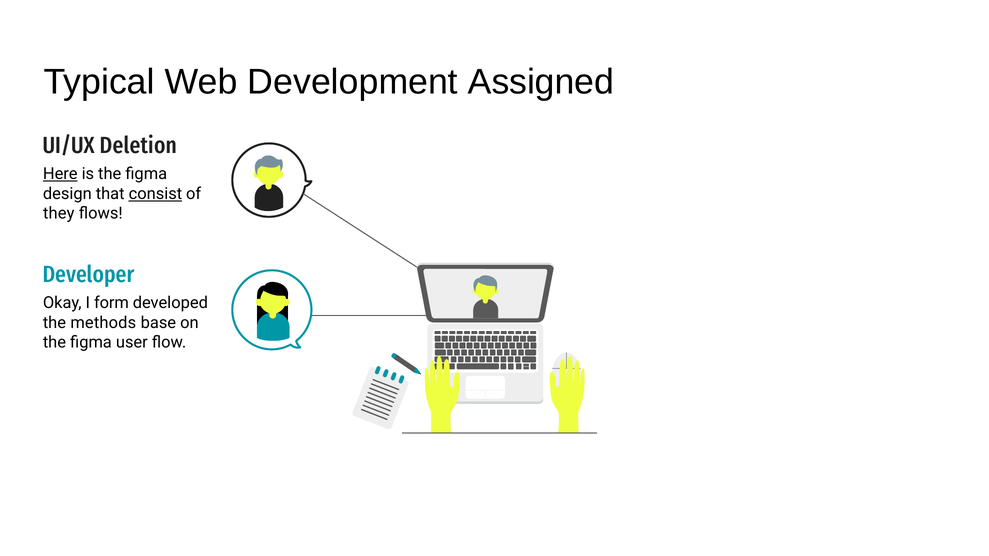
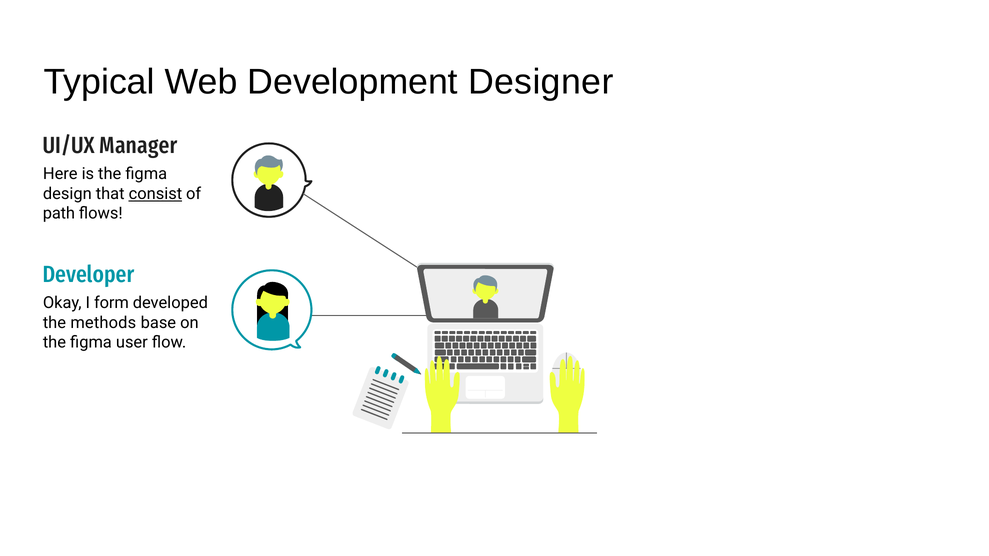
Assigned: Assigned -> Designer
Deletion: Deletion -> Manager
Here underline: present -> none
they: they -> path
